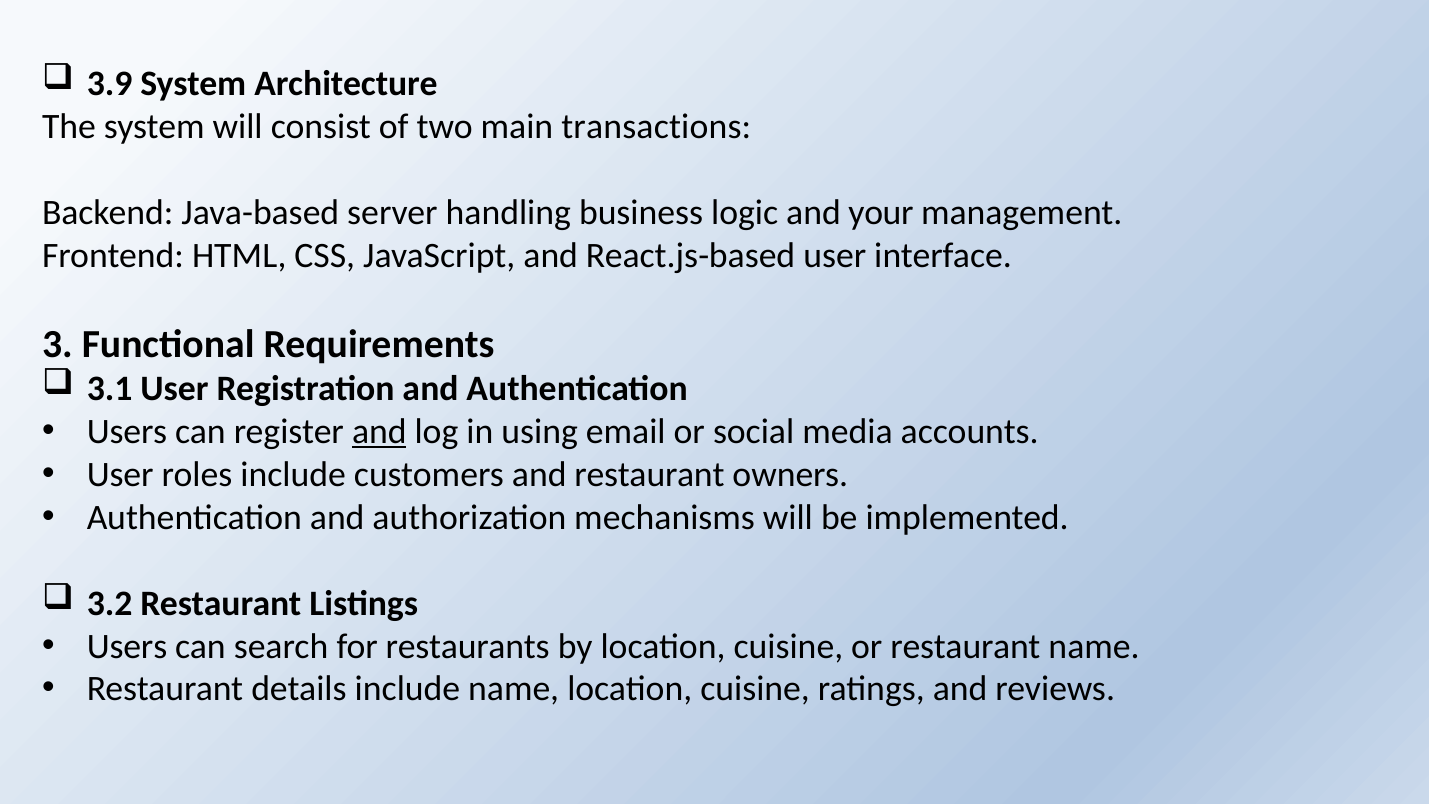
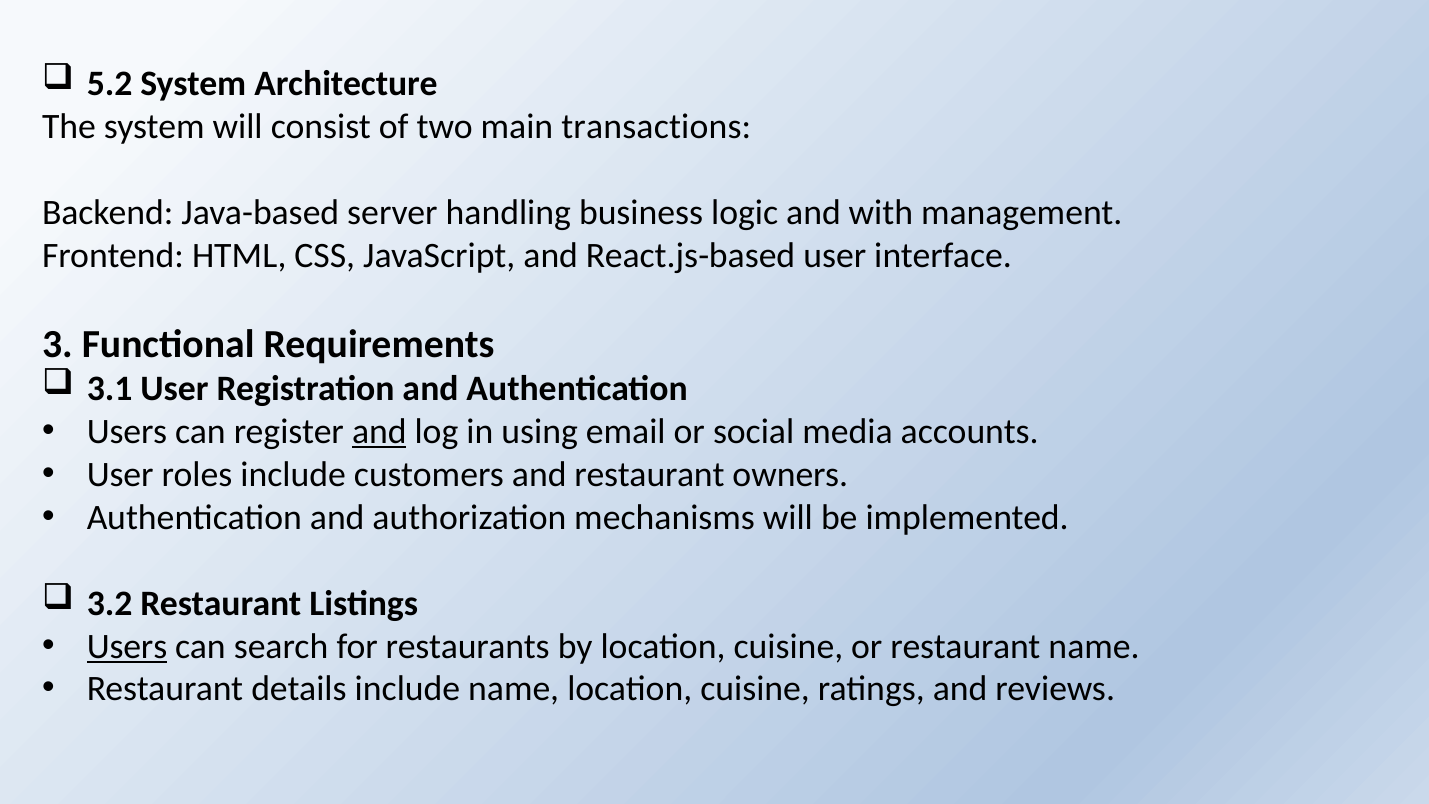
3.9: 3.9 -> 5.2
your: your -> with
Users at (127, 646) underline: none -> present
